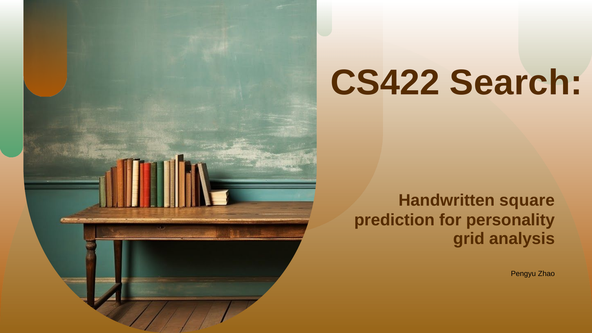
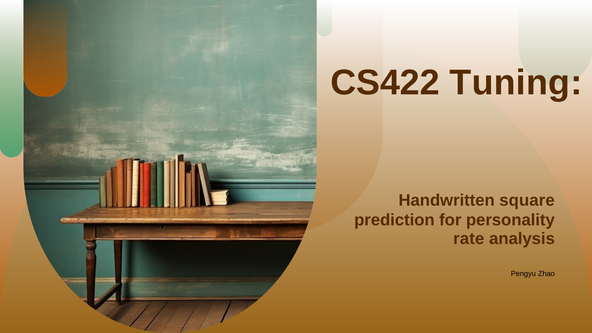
Search: Search -> Tuning
grid: grid -> rate
